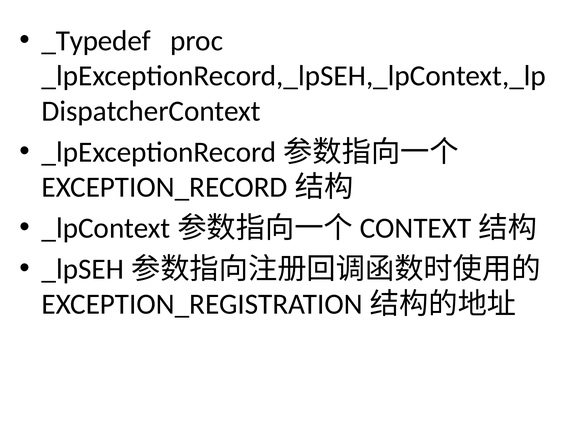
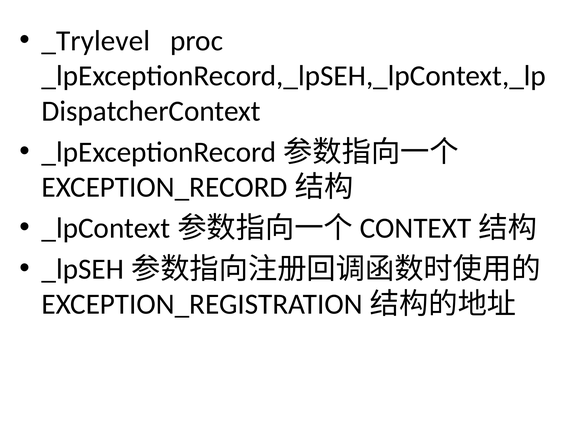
_Typedef: _Typedef -> _Trylevel
